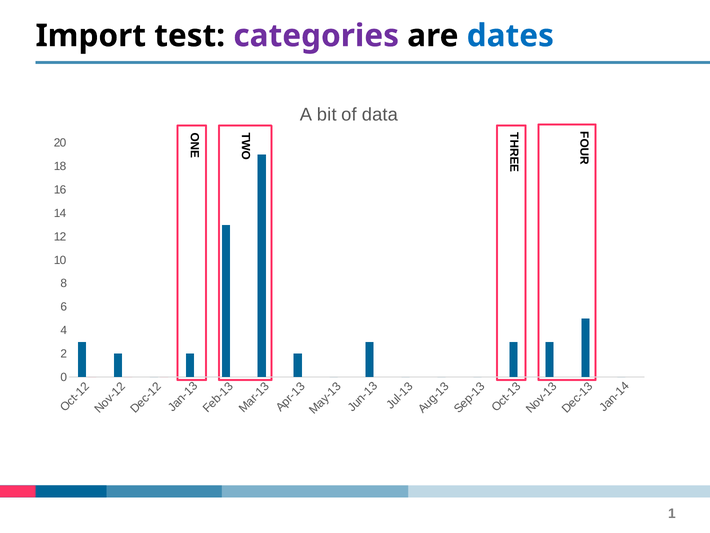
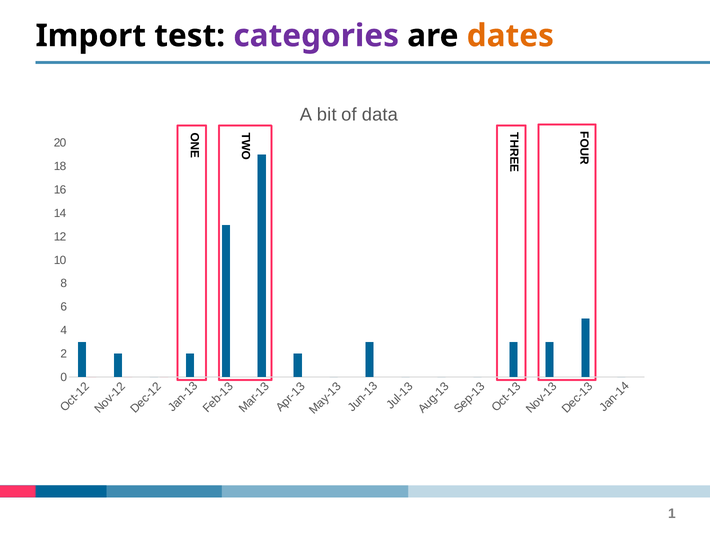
dates colour: blue -> orange
